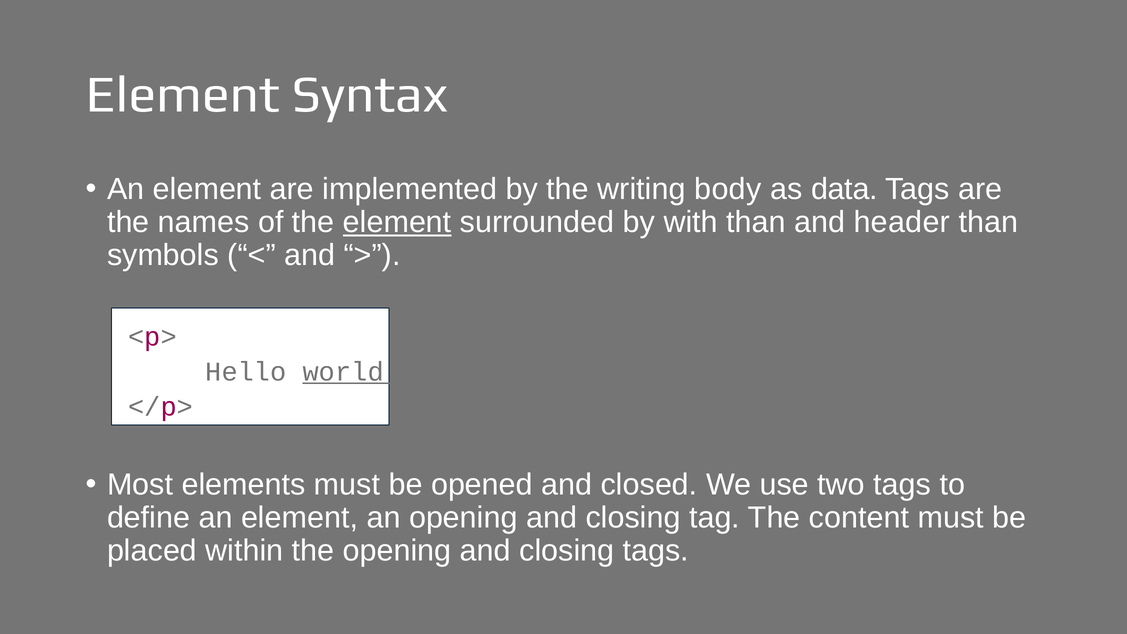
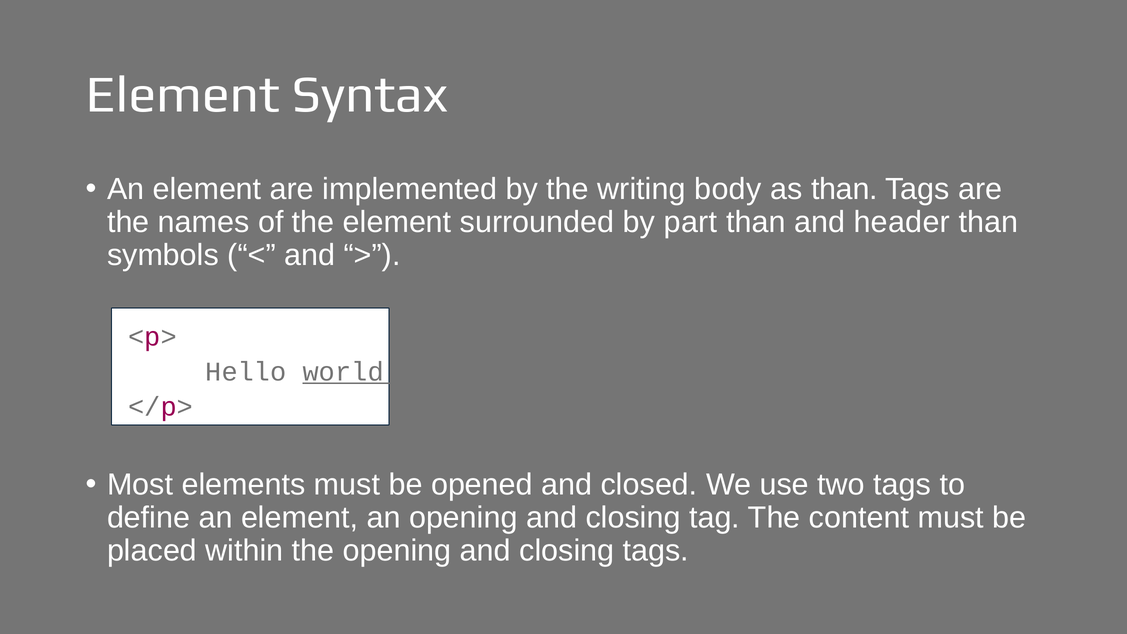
as data: data -> than
element at (397, 222) underline: present -> none
with: with -> part
